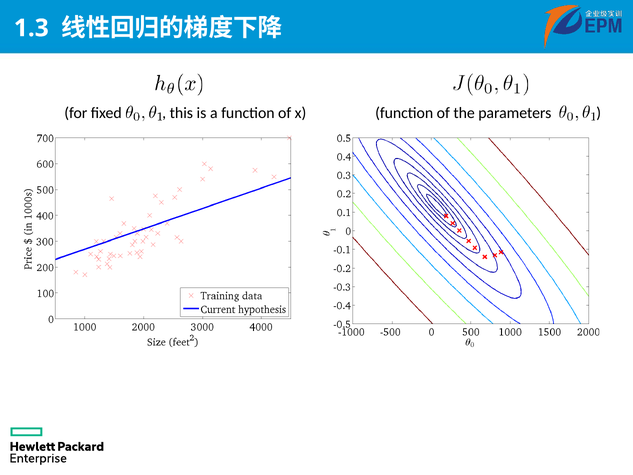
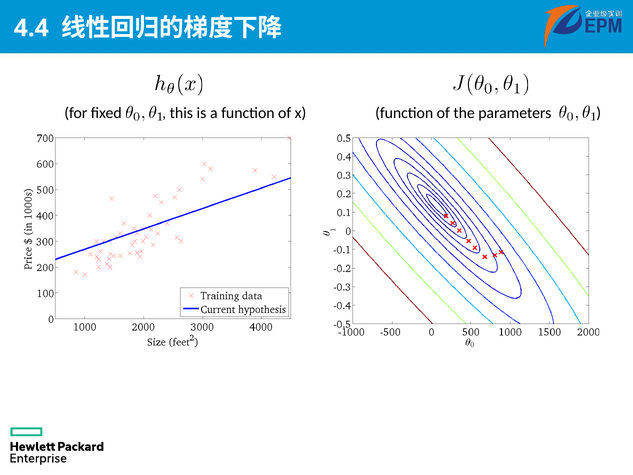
1.3: 1.3 -> 4.4
